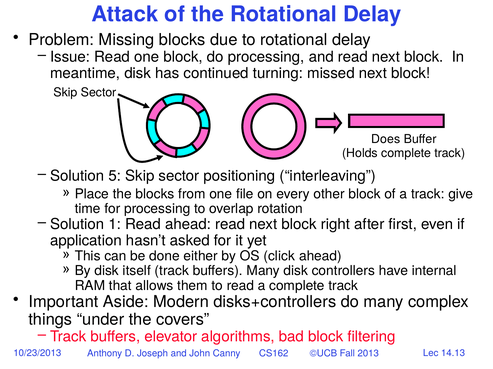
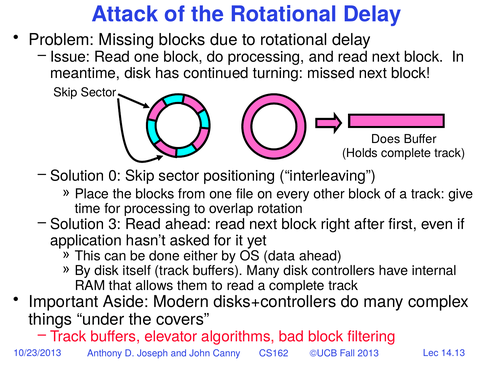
5: 5 -> 0
1: 1 -> 3
click: click -> data
